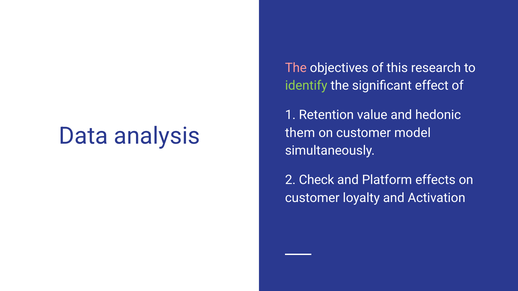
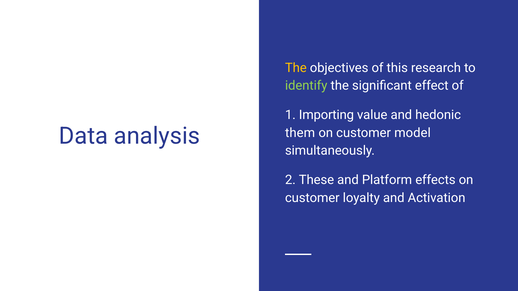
The at (296, 68) colour: pink -> yellow
Retention: Retention -> Importing
Check: Check -> These
